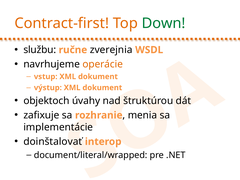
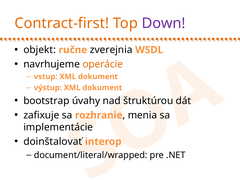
Down colour: green -> purple
službu: službu -> objekt
objektoch: objektoch -> bootstrap
